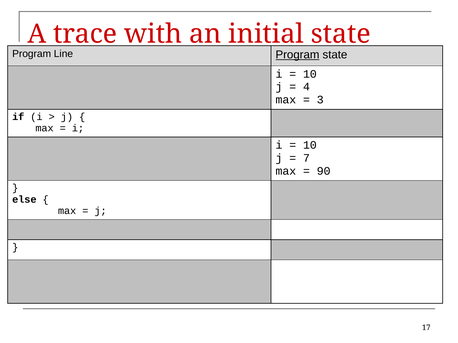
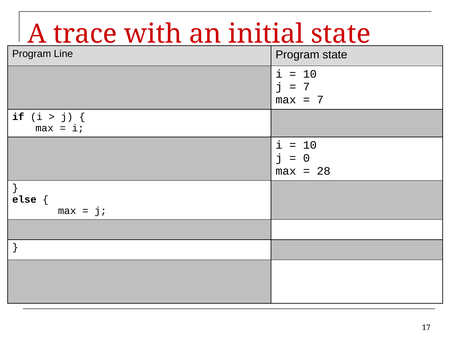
Program at (297, 55) underline: present -> none
4 at (306, 87): 4 -> 7
3 at (320, 100): 3 -> 7
7: 7 -> 0
90: 90 -> 28
